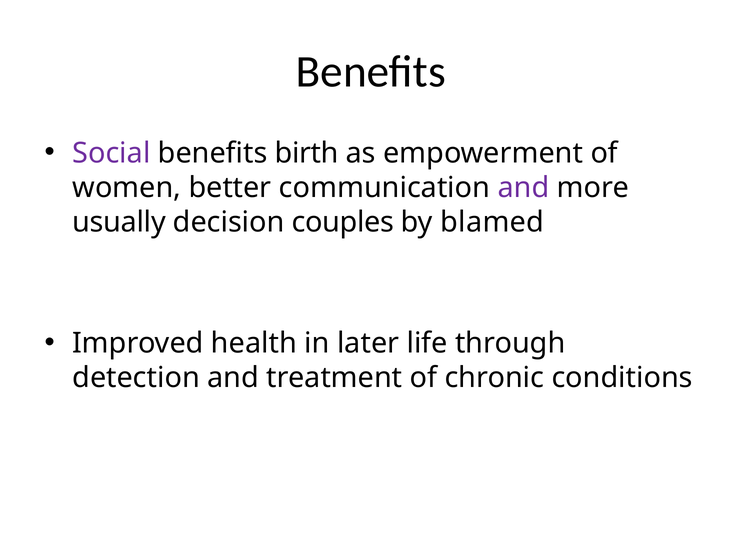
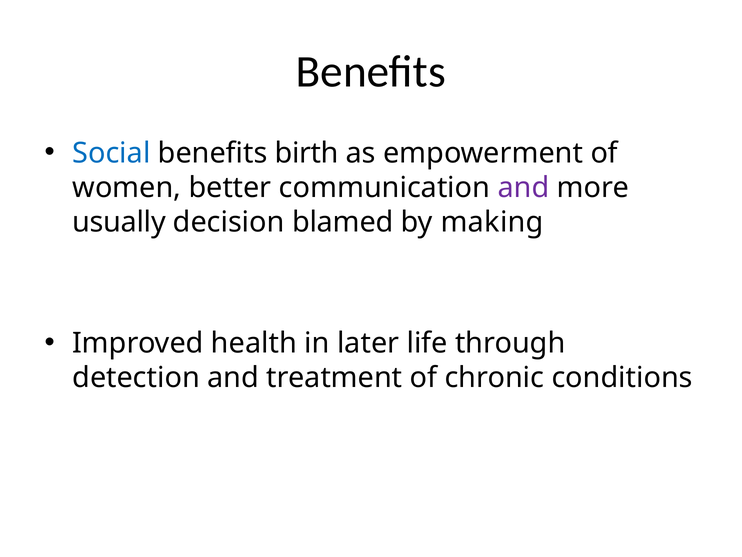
Social colour: purple -> blue
couples: couples -> blamed
blamed: blamed -> making
